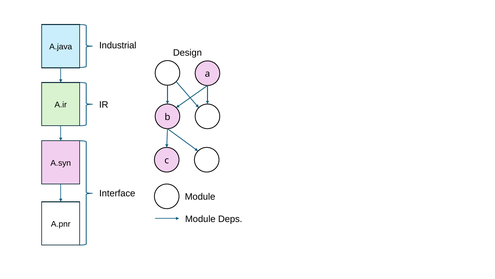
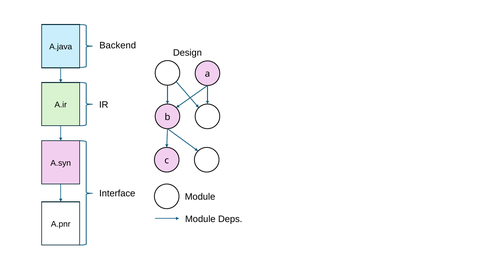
Industrial: Industrial -> Backend
